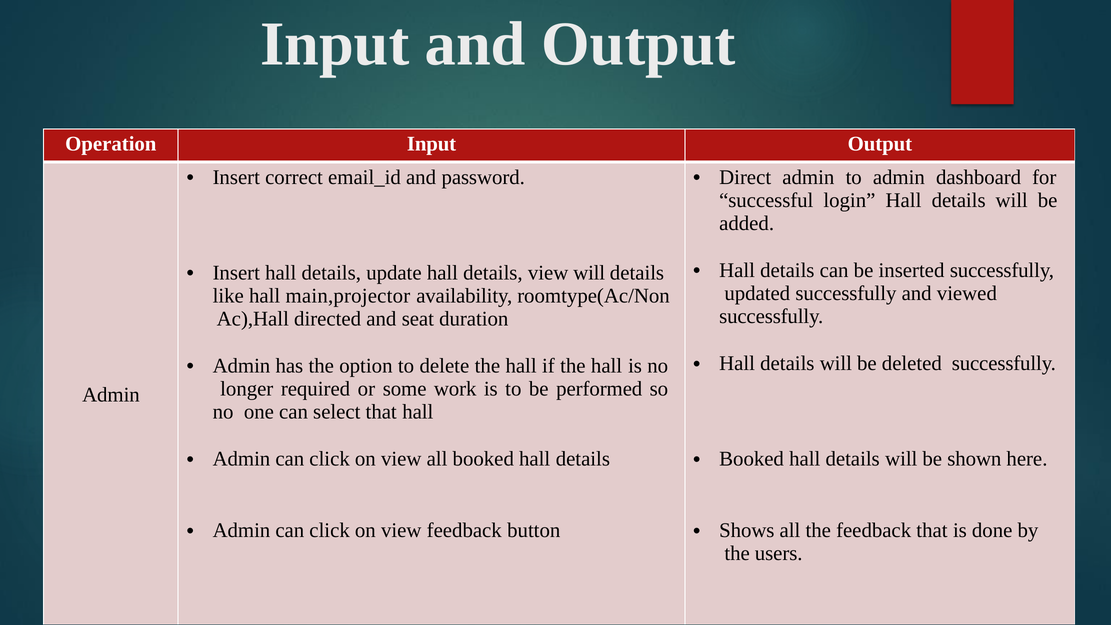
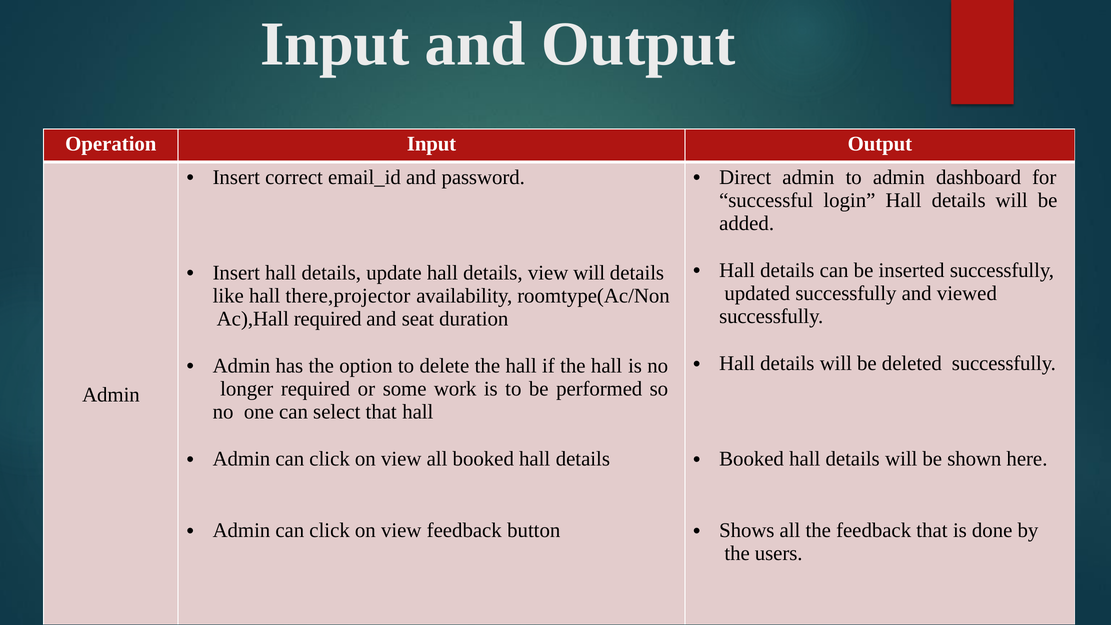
main,projector: main,projector -> there,projector
Ac),Hall directed: directed -> required
